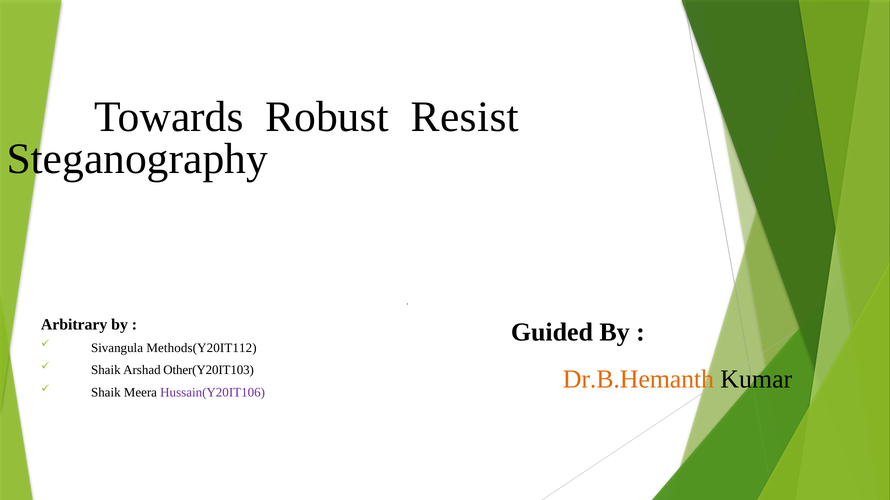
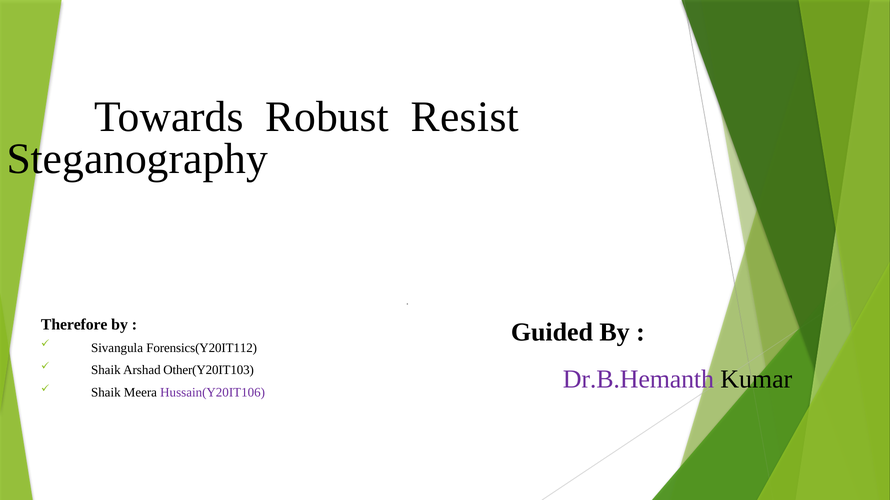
Arbitrary: Arbitrary -> Therefore
Methods(Y20IT112: Methods(Y20IT112 -> Forensics(Y20IT112
Dr.B.Hemanth colour: orange -> purple
